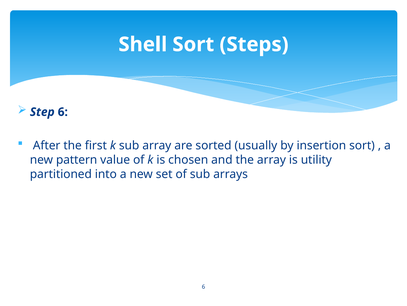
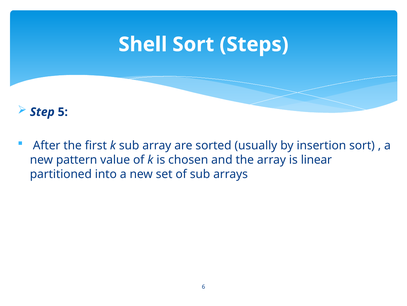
Step 6: 6 -> 5
utility: utility -> linear
